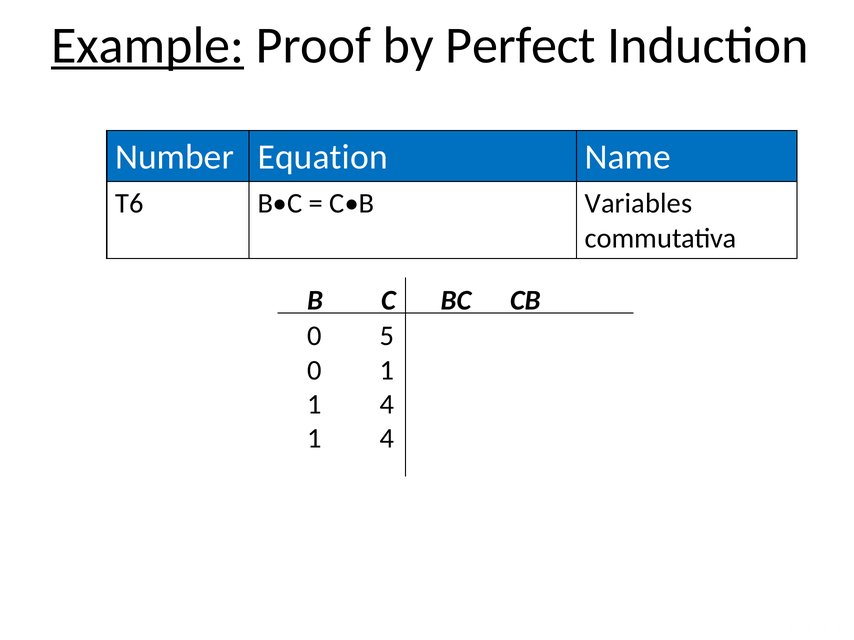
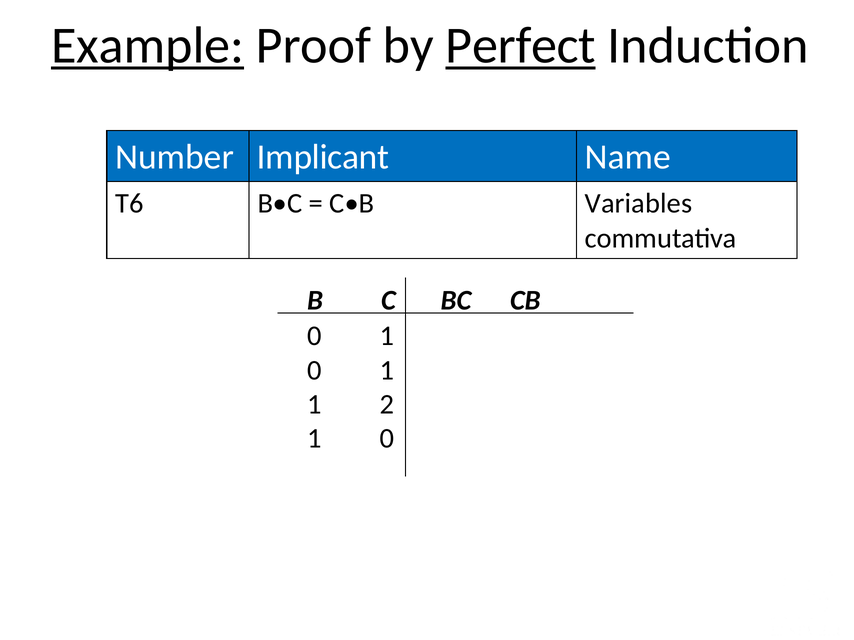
Perfect underline: none -> present
Equation: Equation -> Implicant
5 at (387, 336): 5 -> 1
4 at (387, 405): 4 -> 2
4 at (387, 439): 4 -> 0
